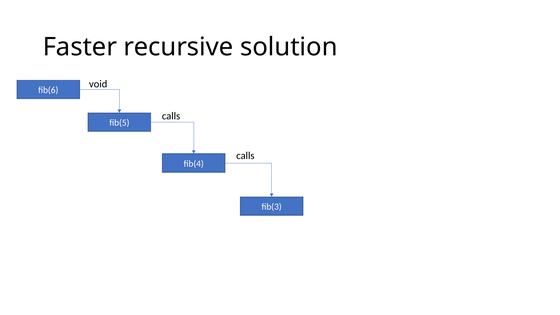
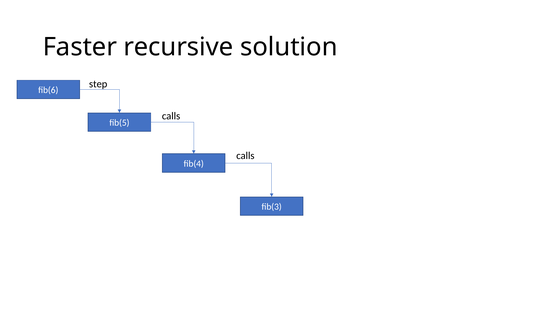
void: void -> step
